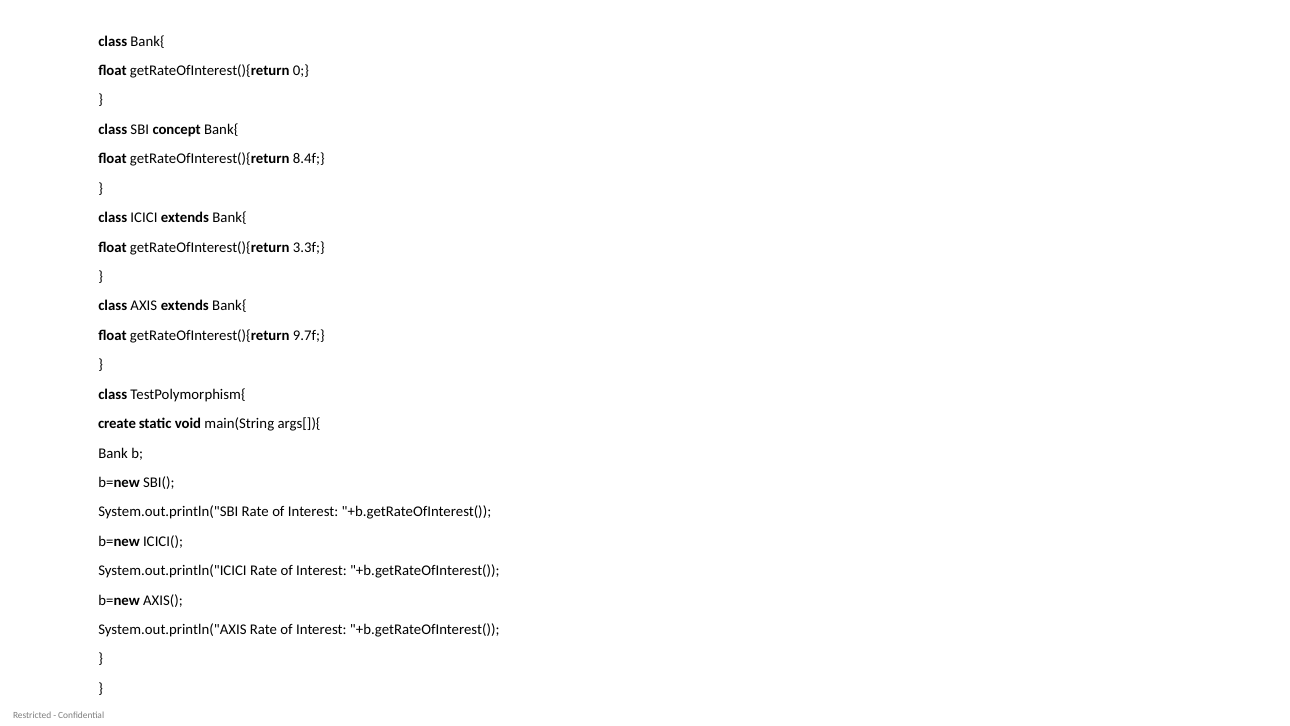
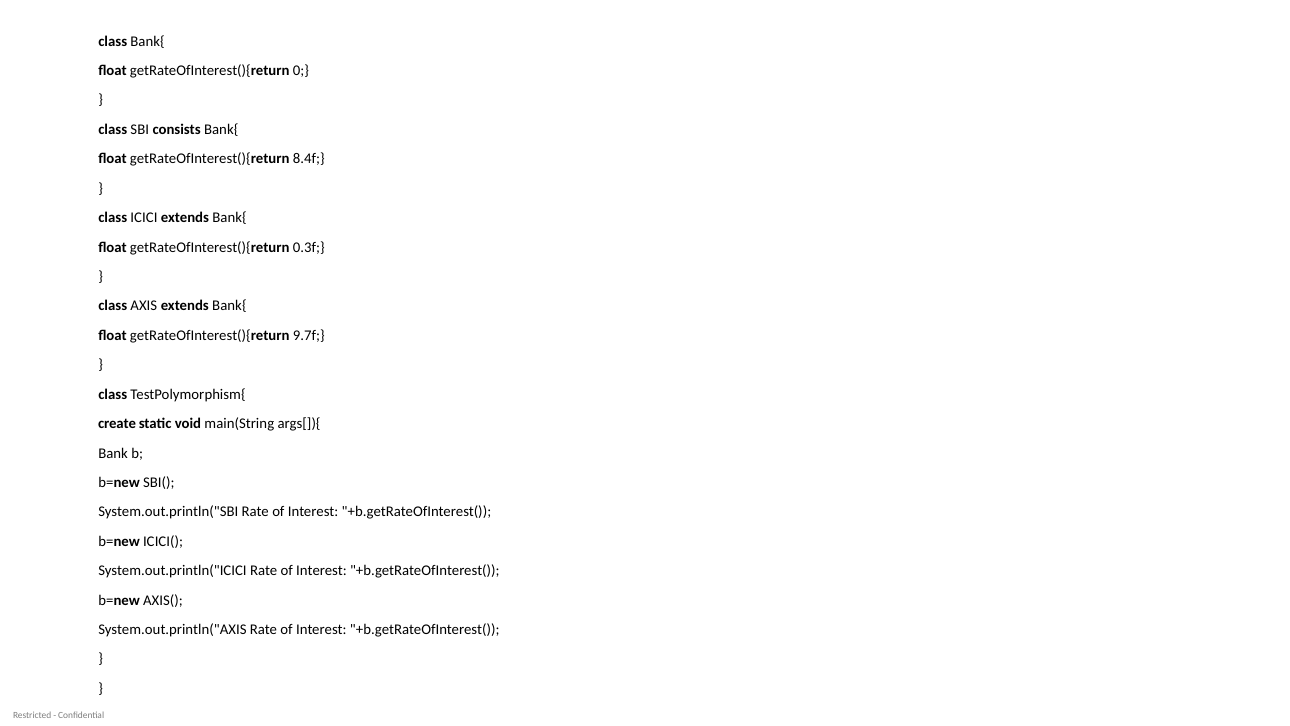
concept: concept -> consists
3.3f: 3.3f -> 0.3f
